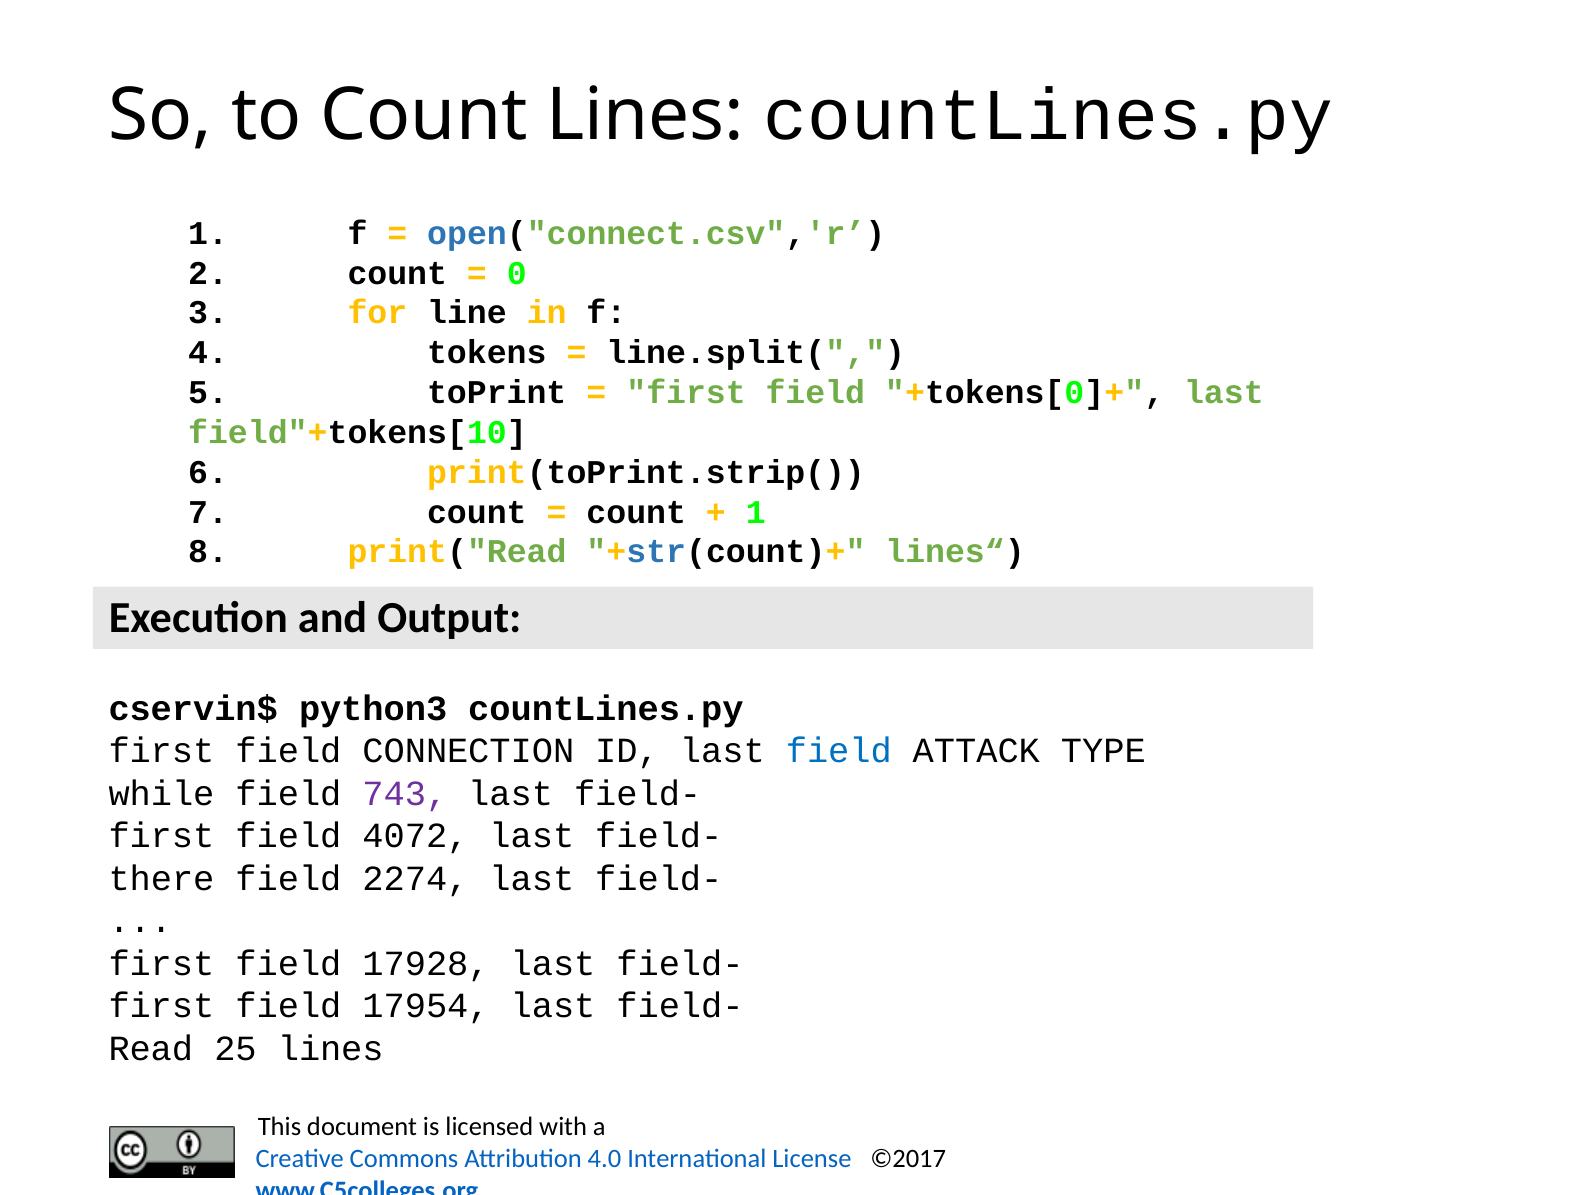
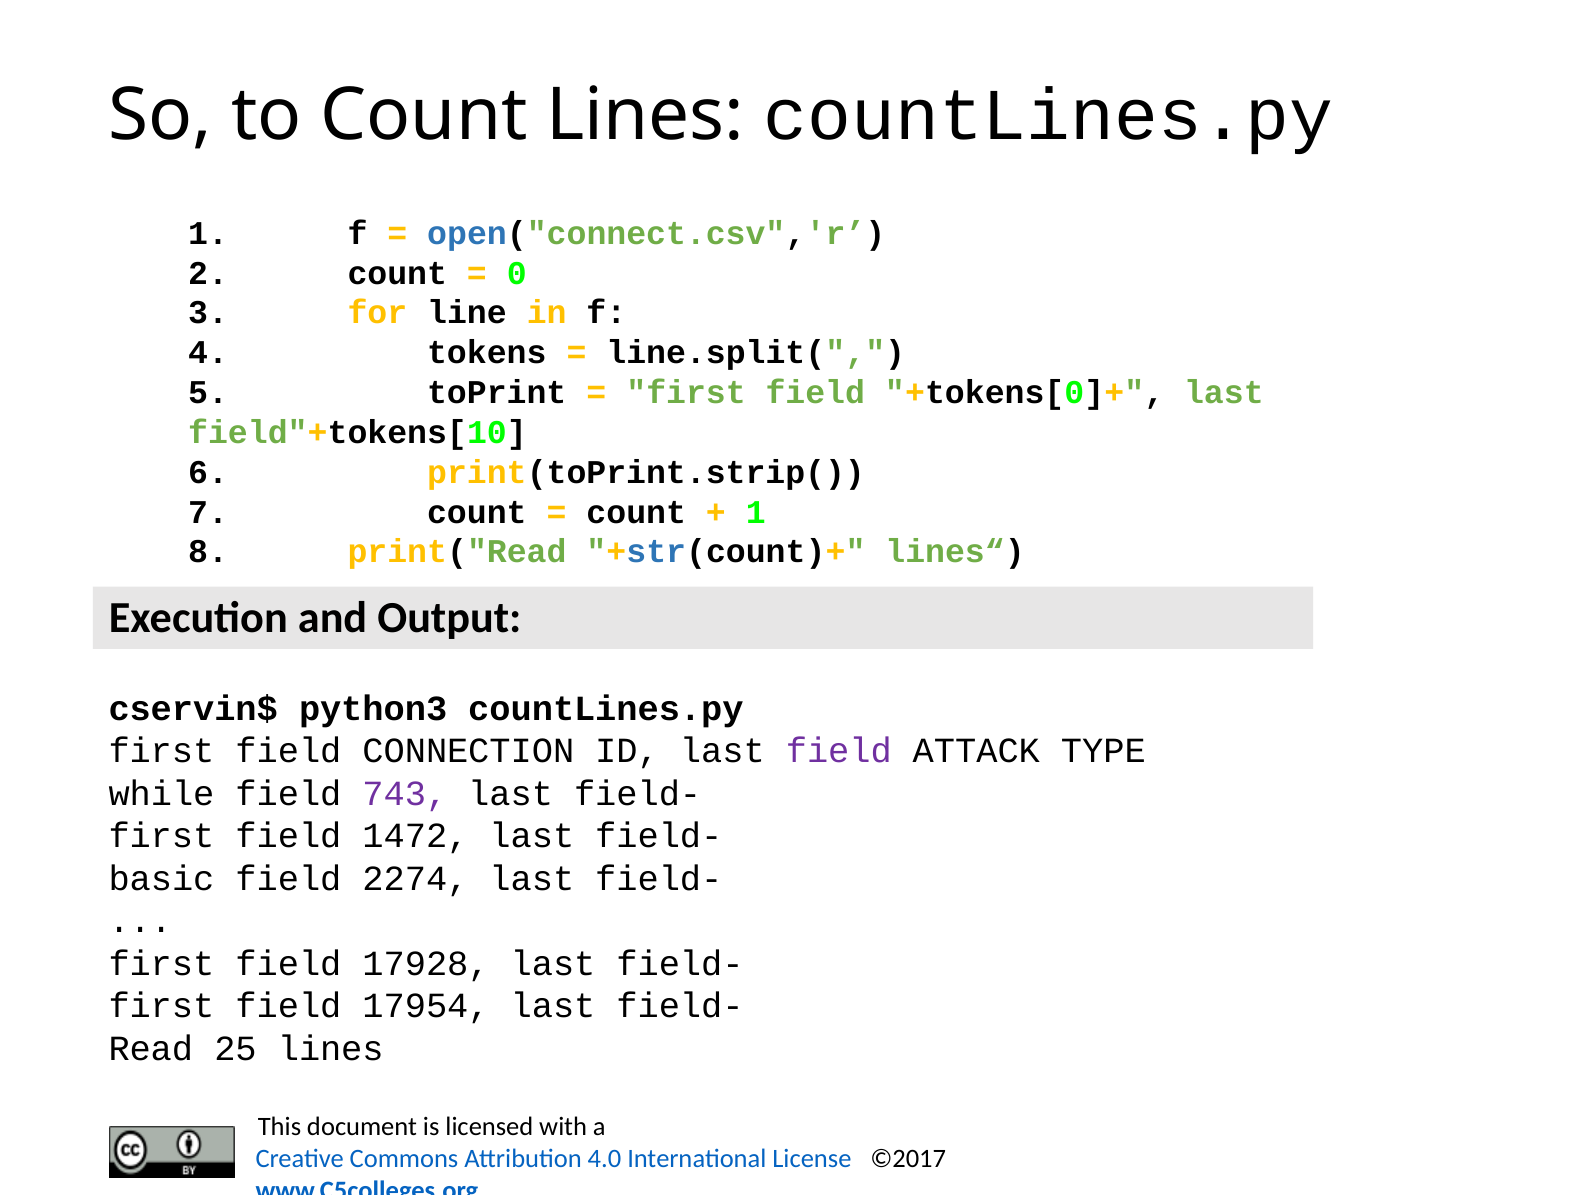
field at (839, 751) colour: blue -> purple
4072: 4072 -> 1472
there: there -> basic
